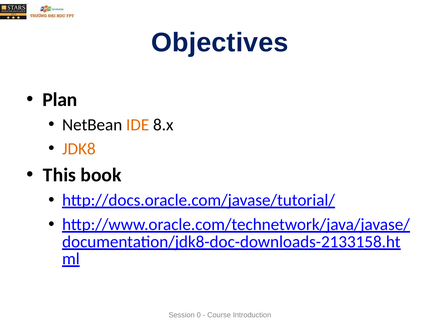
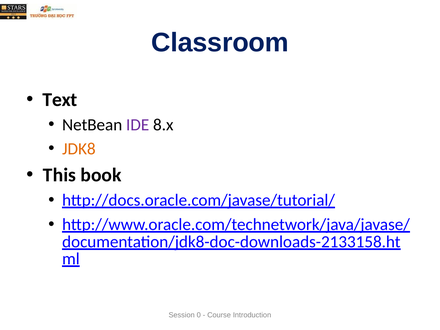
Objectives: Objectives -> Classroom
Plan: Plan -> Text
IDE colour: orange -> purple
